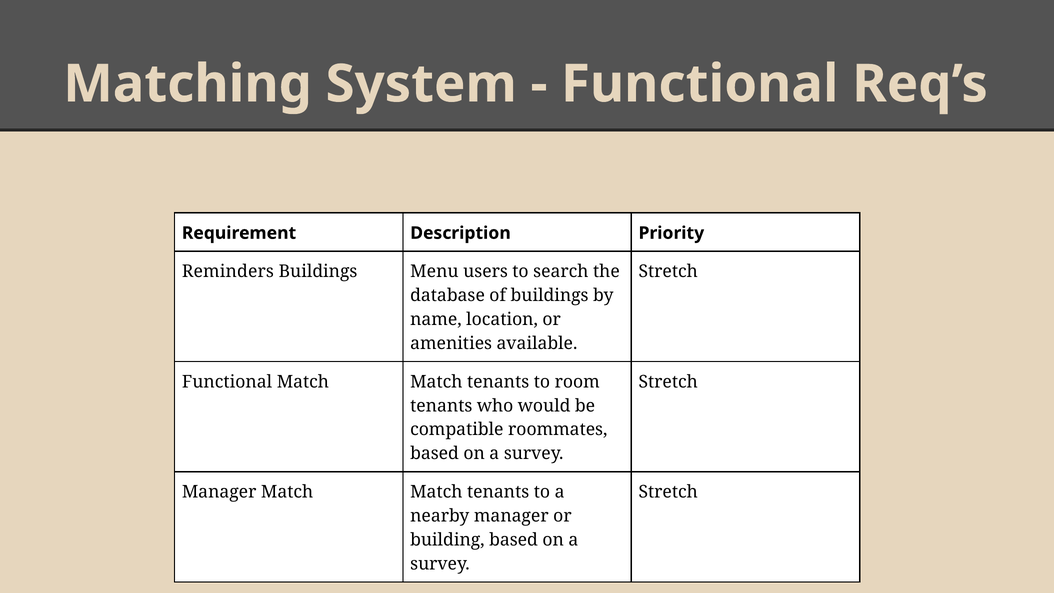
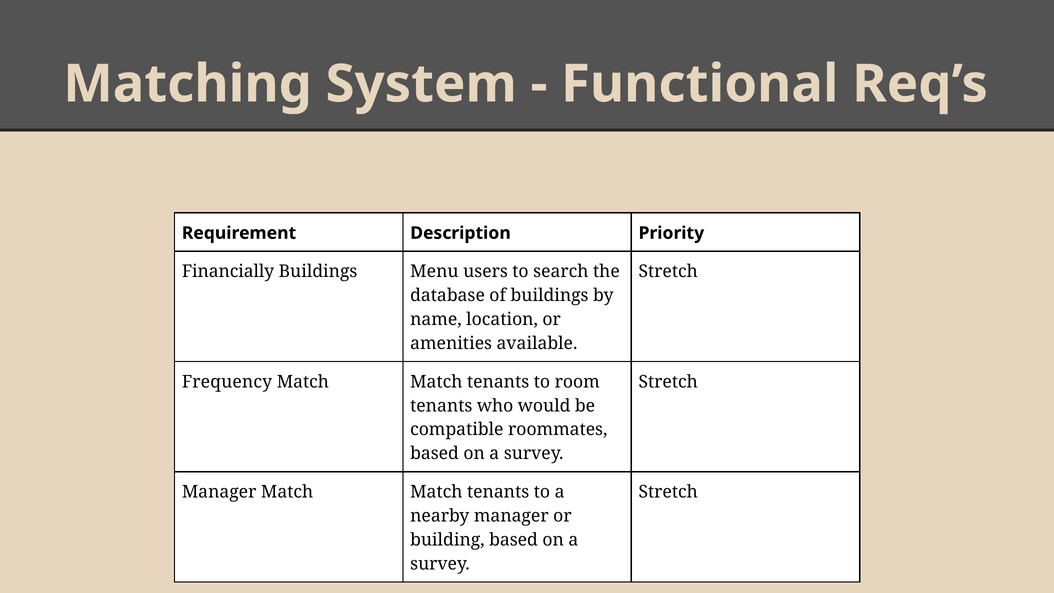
Reminders: Reminders -> Financially
Functional at (227, 382): Functional -> Frequency
